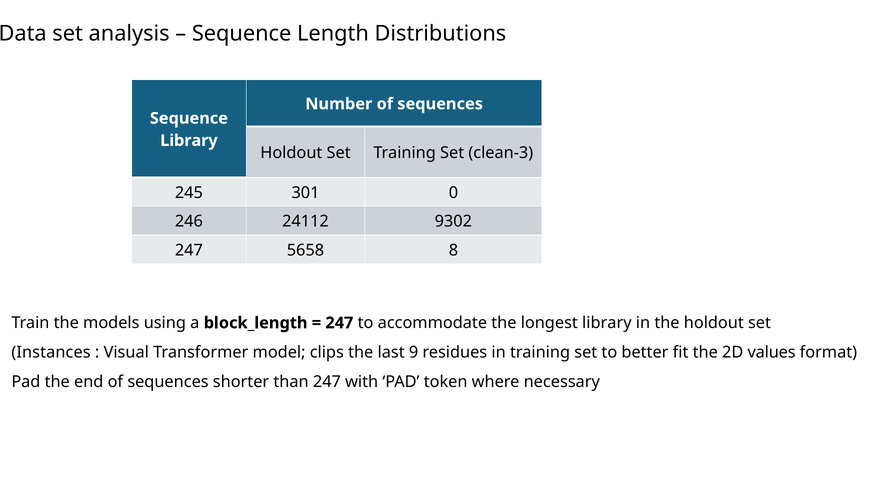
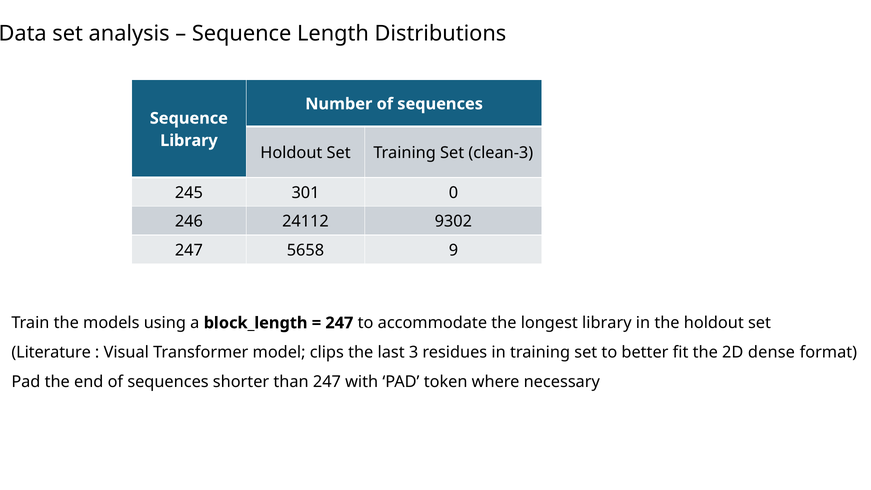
8: 8 -> 9
Instances: Instances -> Literature
9: 9 -> 3
values: values -> dense
